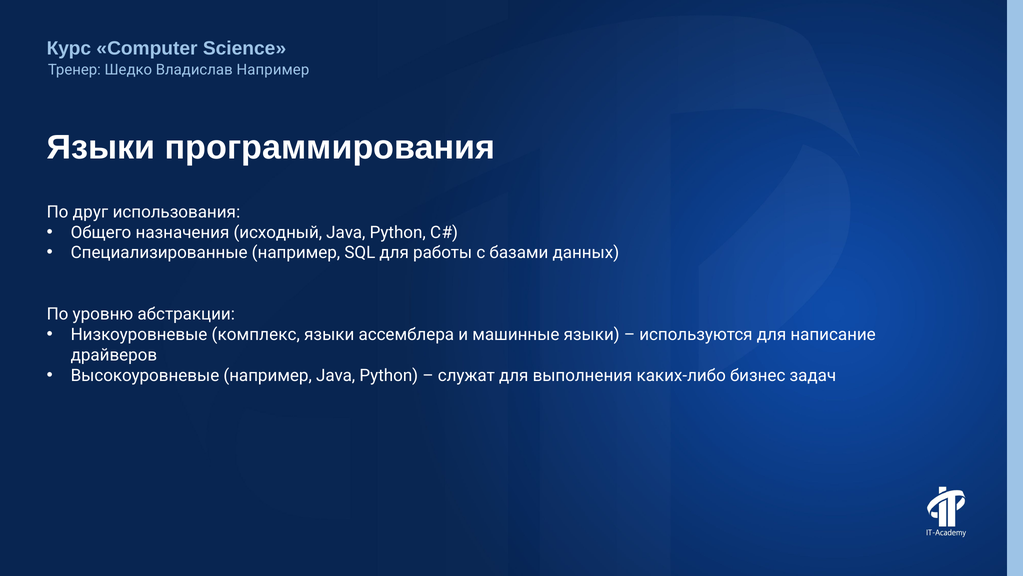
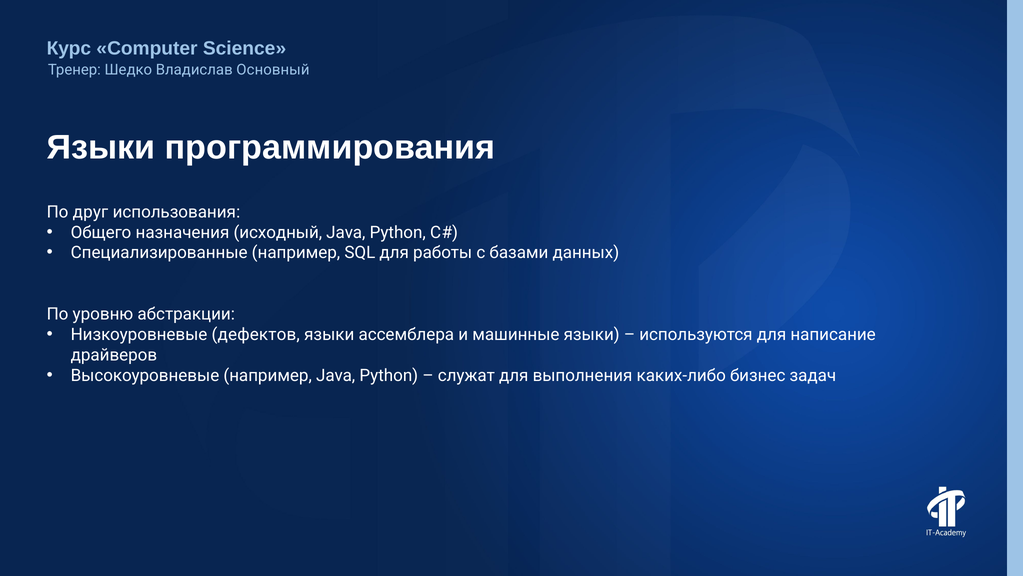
Владислав Например: Например -> Основный
комплекс: комплекс -> дефектов
